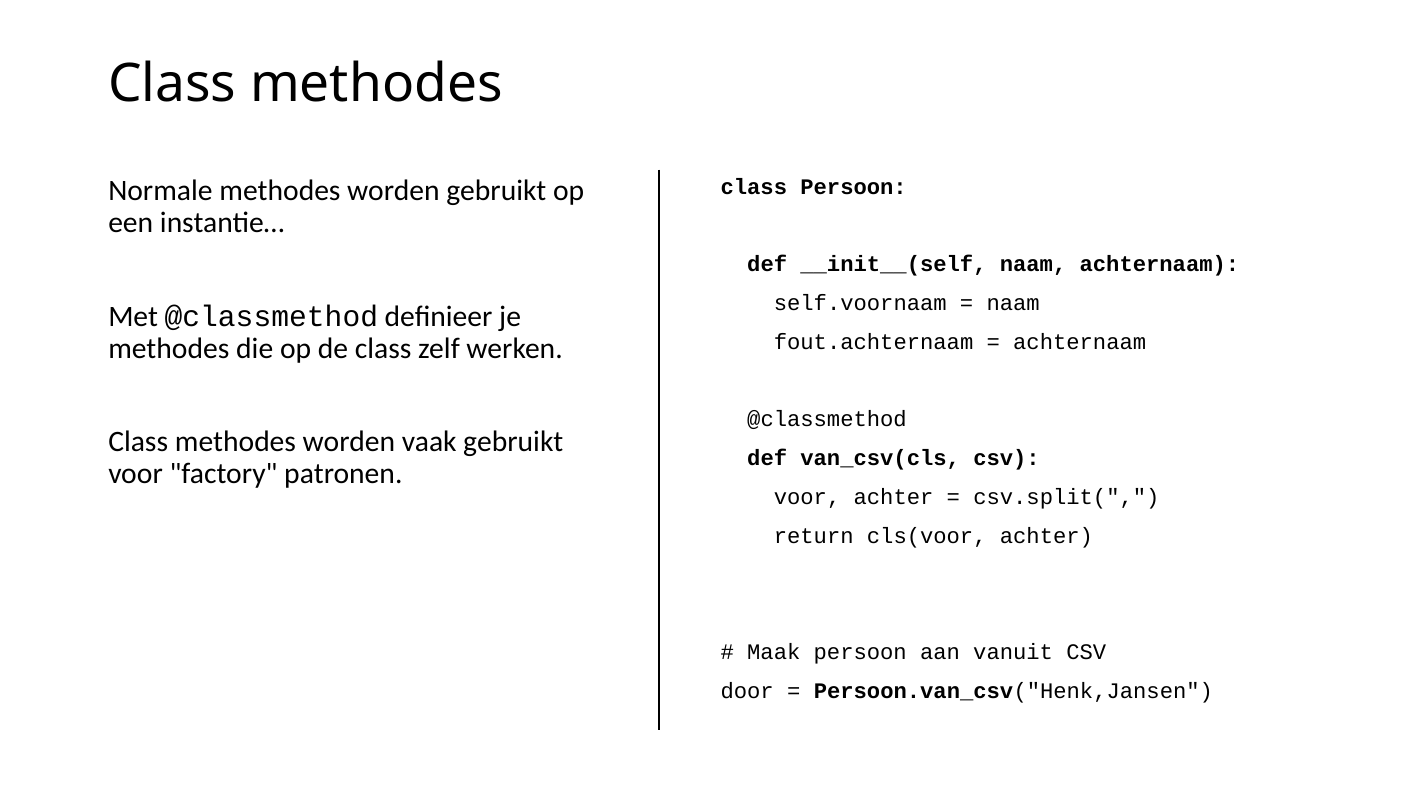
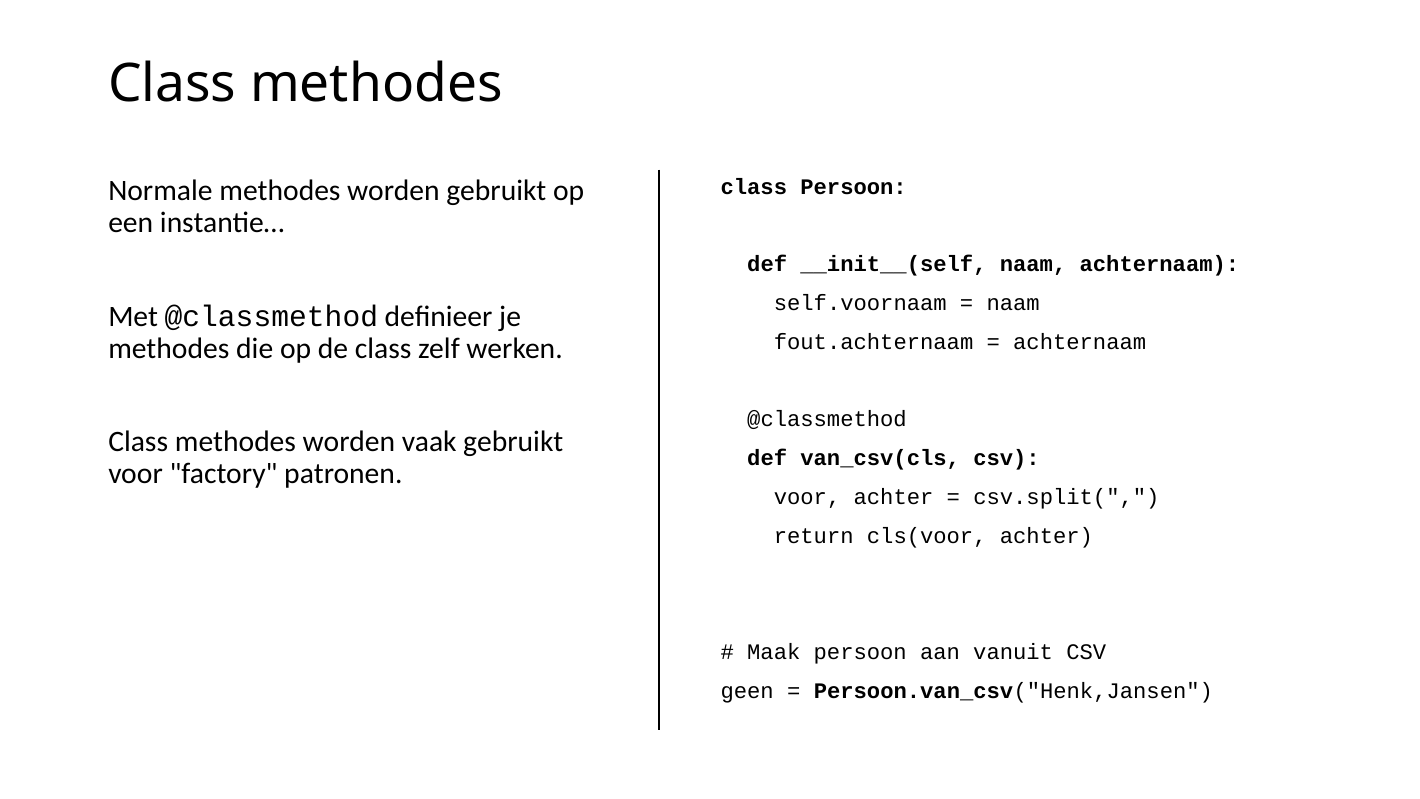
door: door -> geen
